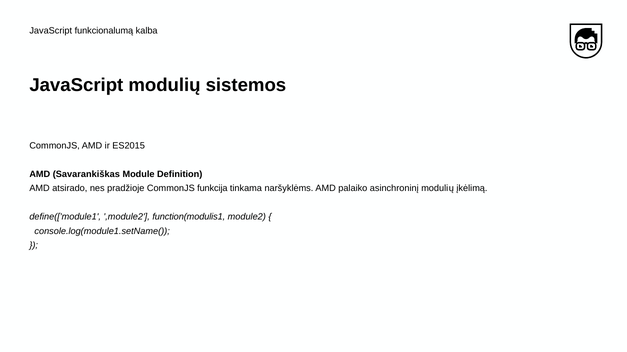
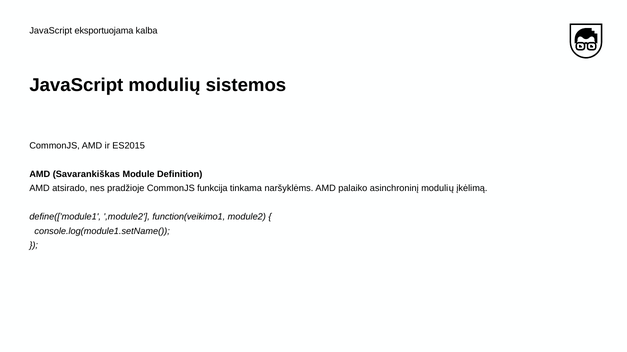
funkcionalumą: funkcionalumą -> eksportuojama
function(modulis1: function(modulis1 -> function(veikimo1
